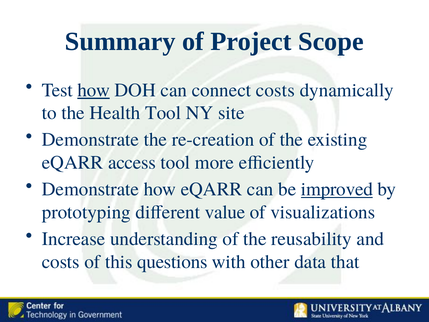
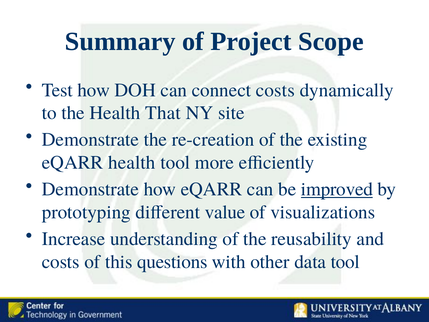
how at (94, 90) underline: present -> none
Health Tool: Tool -> That
eQARR access: access -> health
data that: that -> tool
